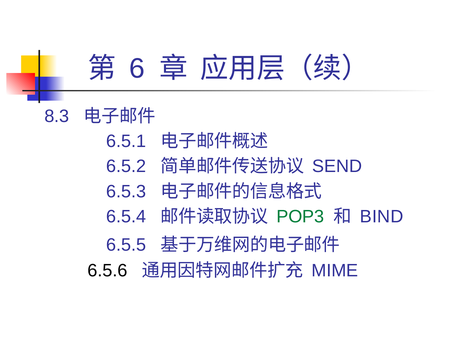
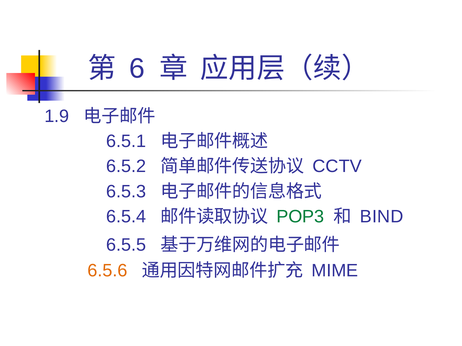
8.3: 8.3 -> 1.9
SEND: SEND -> CCTV
6.5.6 colour: black -> orange
